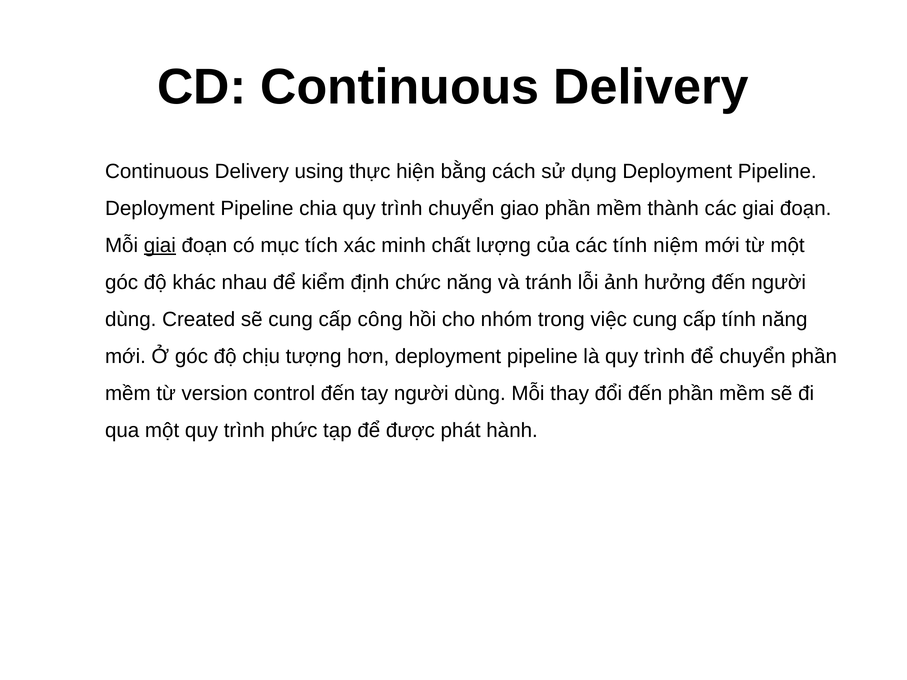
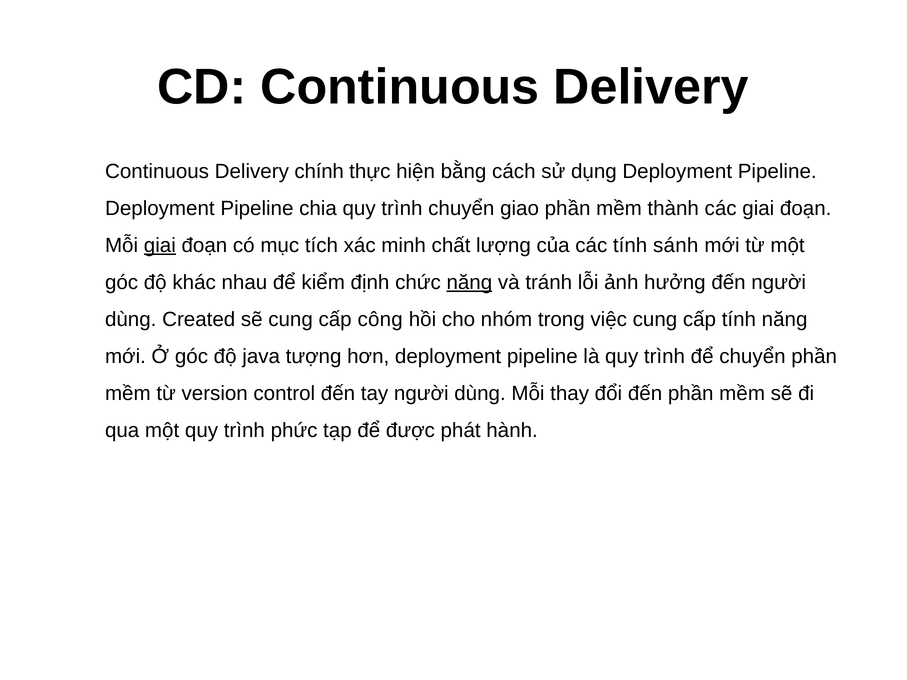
using: using -> chính
niệm: niệm -> sánh
năng at (469, 282) underline: none -> present
chịu: chịu -> java
